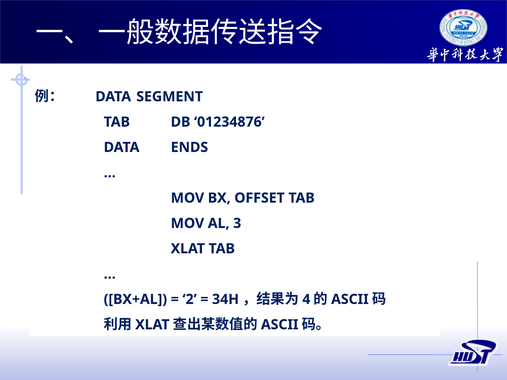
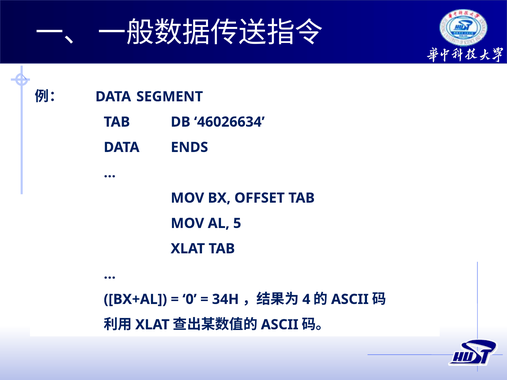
01234876: 01234876 -> 46026634
3: 3 -> 5
2: 2 -> 0
